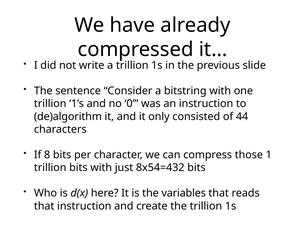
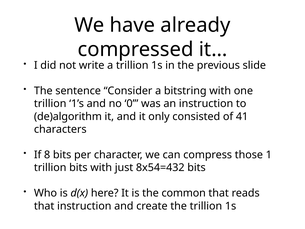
44: 44 -> 41
variables: variables -> common
